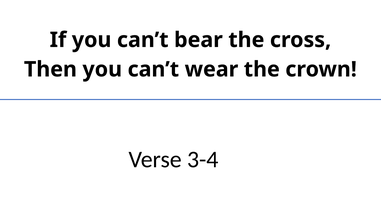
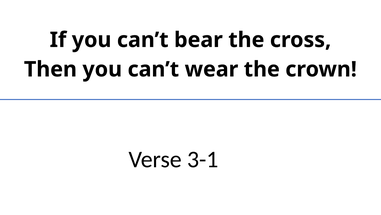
3-4: 3-4 -> 3-1
